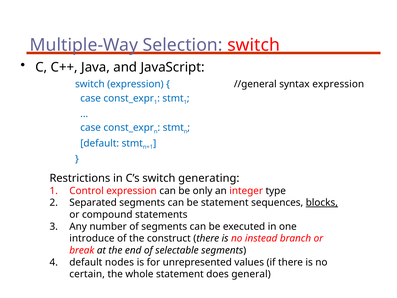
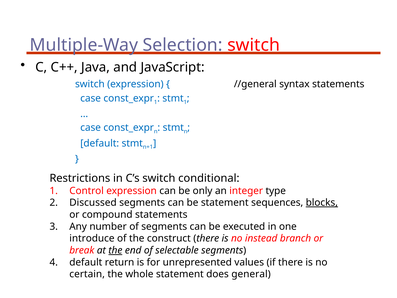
syntax expression: expression -> statements
generating: generating -> conditional
Separated: Separated -> Discussed
the at (115, 250) underline: none -> present
nodes: nodes -> return
